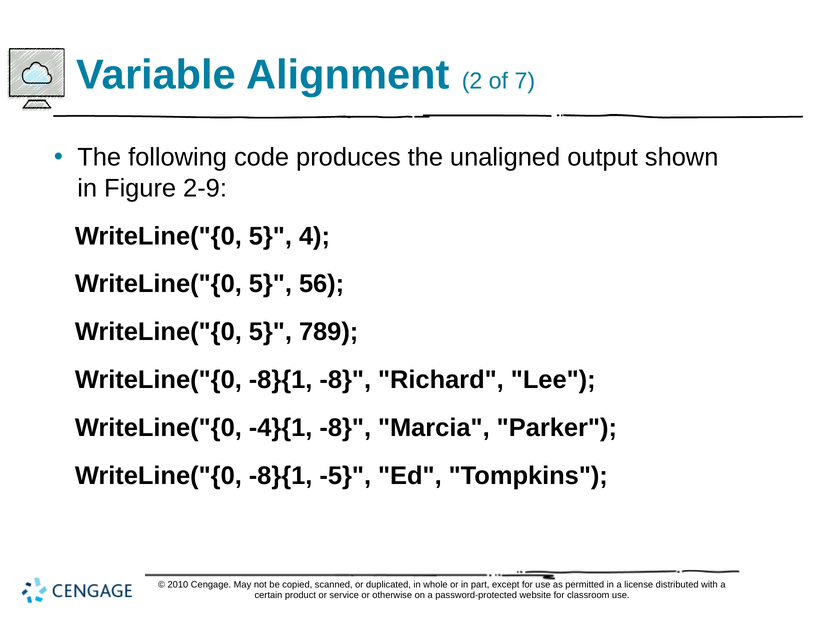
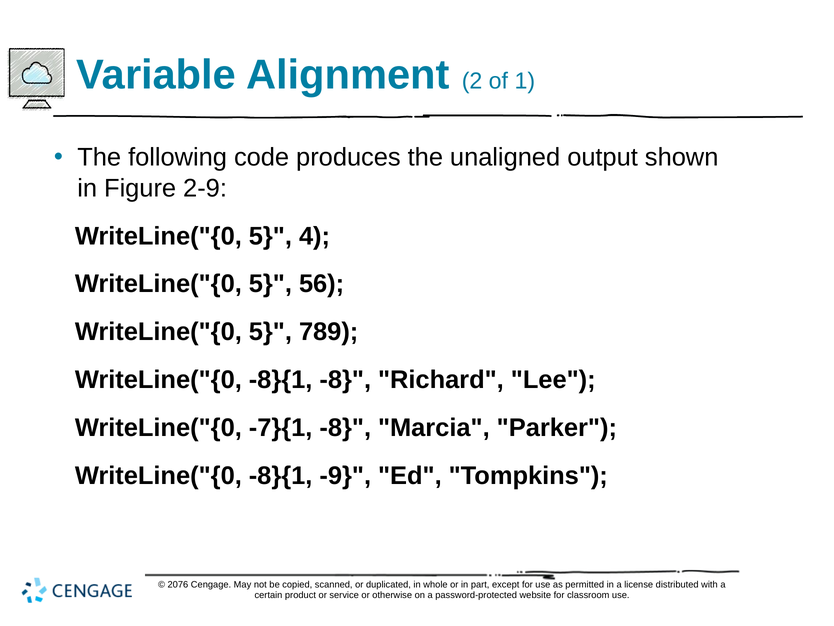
7: 7 -> 1
-4}{1: -4}{1 -> -7}{1
-5: -5 -> -9
2010: 2010 -> 2076
